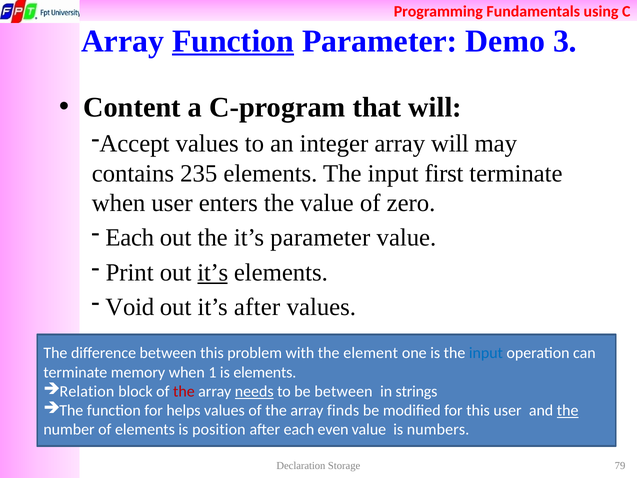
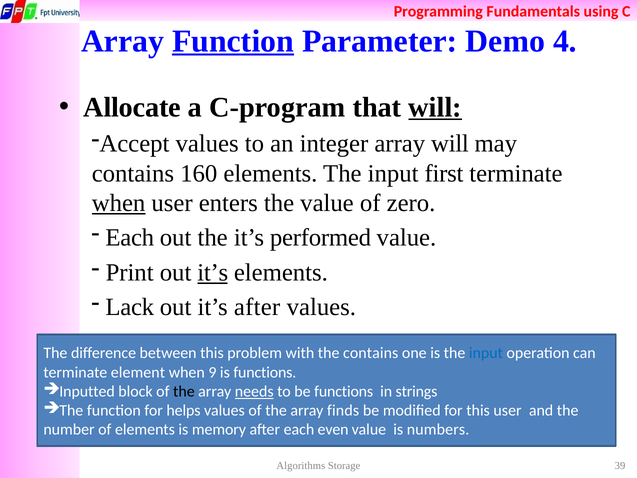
3: 3 -> 4
Content: Content -> Allocate
will at (435, 107) underline: none -> present
235: 235 -> 160
when at (119, 203) underline: none -> present
it’s parameter: parameter -> performed
Void: Void -> Lack
the element: element -> contains
memory: memory -> element
1: 1 -> 9
is elements: elements -> functions
Relation: Relation -> Inputted
the at (184, 391) colour: red -> black
be between: between -> functions
the at (568, 410) underline: present -> none
position: position -> memory
Declaration: Declaration -> Algorithms
79: 79 -> 39
